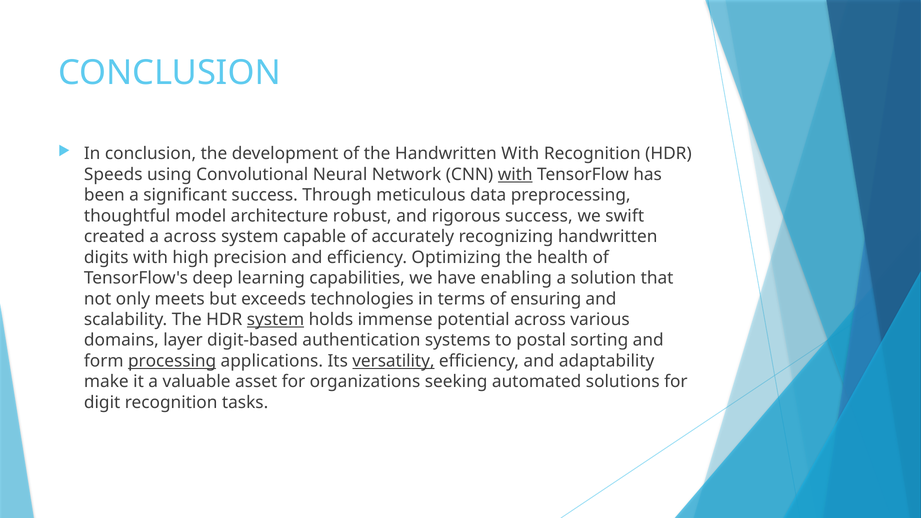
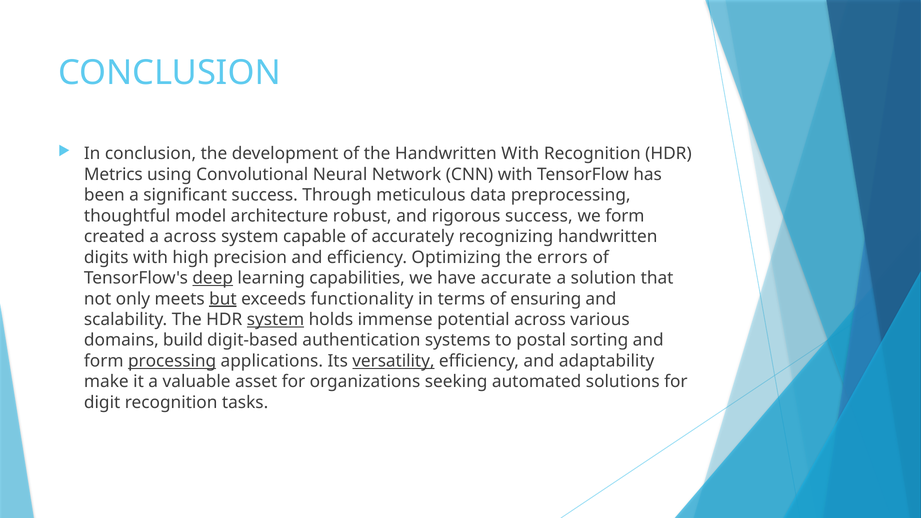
Speeds: Speeds -> Metrics
with at (515, 175) underline: present -> none
we swift: swift -> form
health: health -> errors
deep underline: none -> present
enabling: enabling -> accurate
but underline: none -> present
technologies: technologies -> functionality
layer: layer -> build
